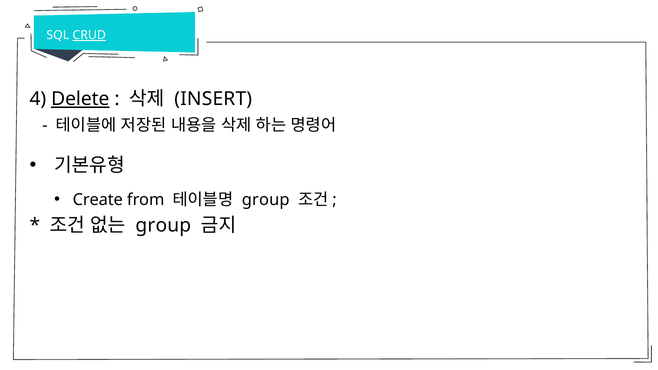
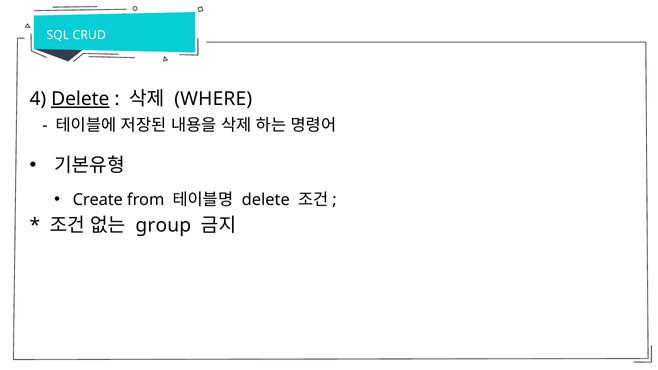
CRUD underline: present -> none
INSERT: INSERT -> WHERE
group at (266, 200): group -> delete
